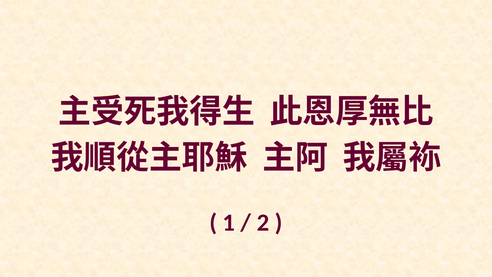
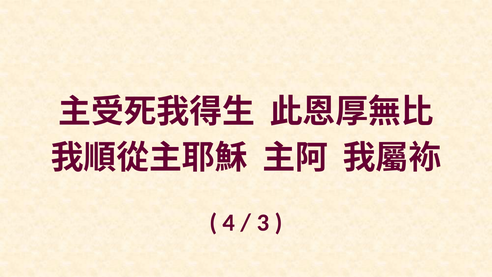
1: 1 -> 4
2: 2 -> 3
